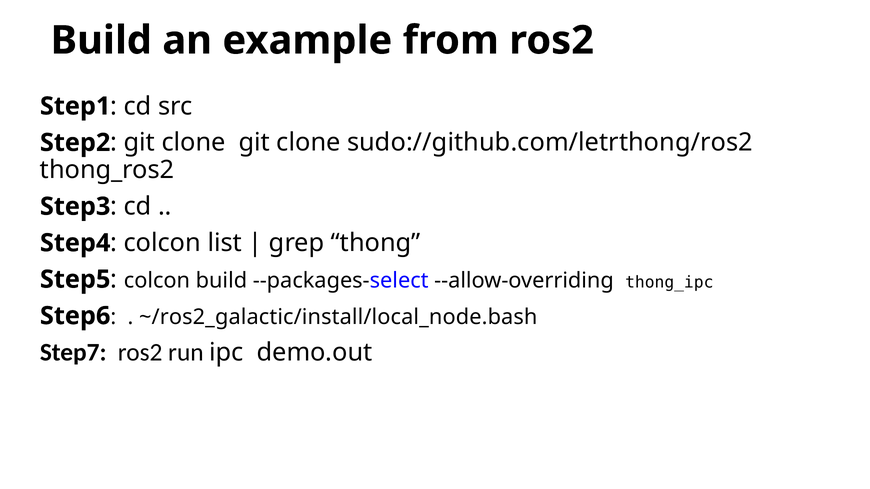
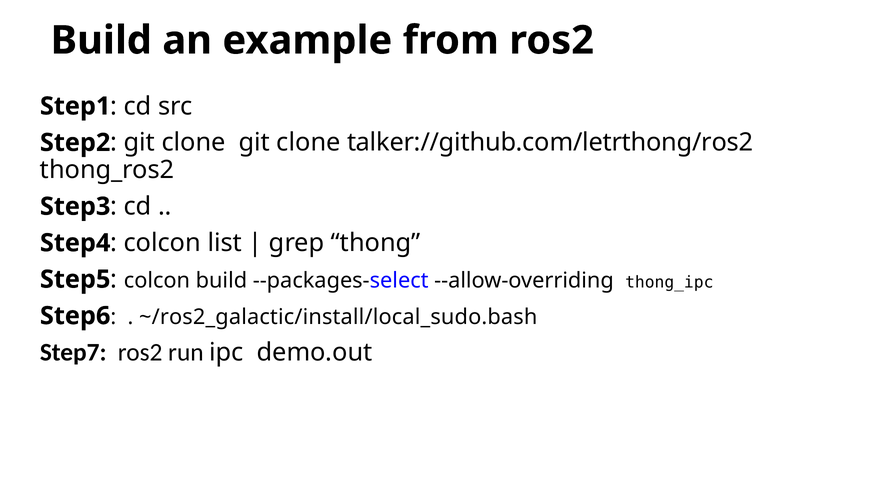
sudo://github.com/letrthong/ros2: sudo://github.com/letrthong/ros2 -> talker://github.com/letrthong/ros2
~/ros2_galactic/install/local_node.bash: ~/ros2_galactic/install/local_node.bash -> ~/ros2_galactic/install/local_sudo.bash
